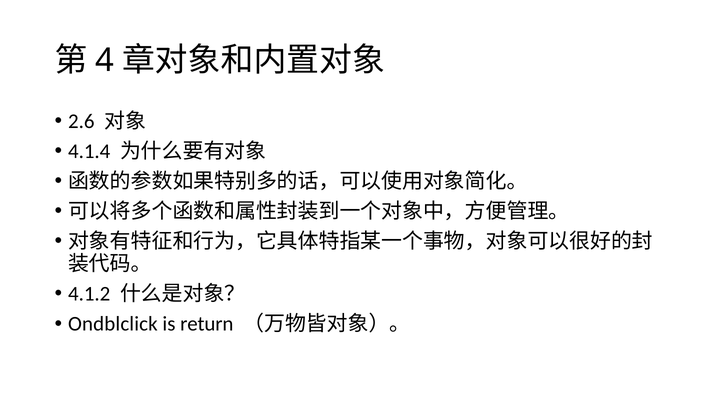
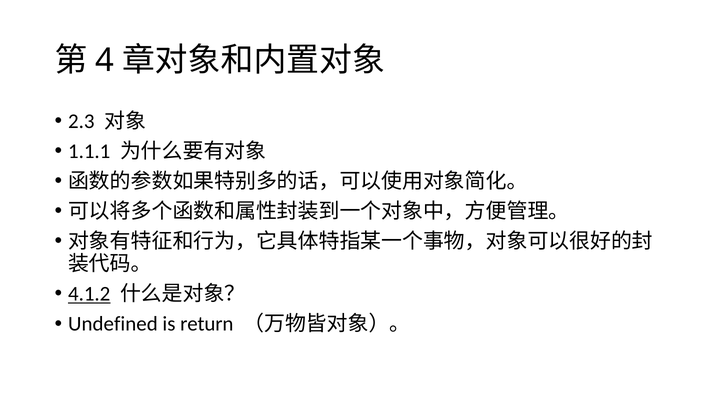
2.6: 2.6 -> 2.3
4.1.4: 4.1.4 -> 1.1.1
4.1.2 underline: none -> present
Ondblclick: Ondblclick -> Undefined
